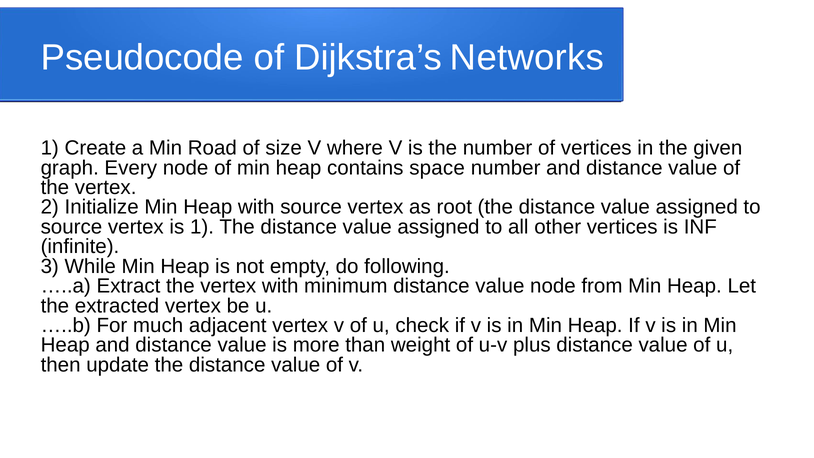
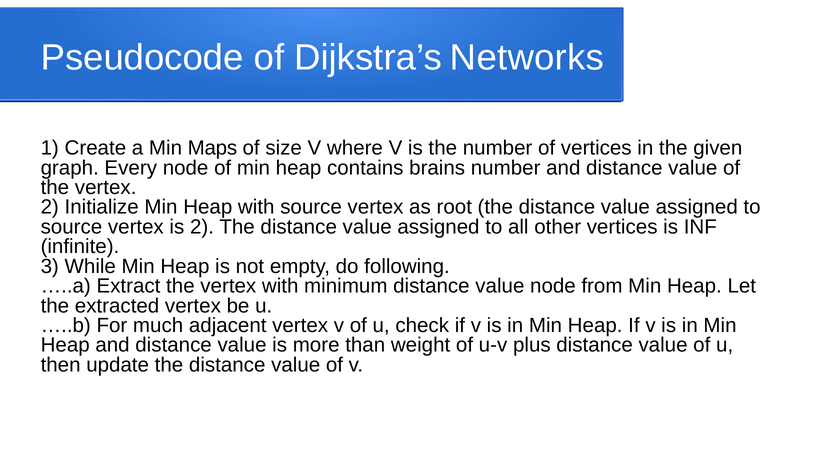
Road: Road -> Maps
space: space -> brains
is 1: 1 -> 2
